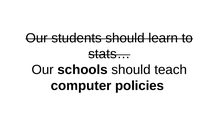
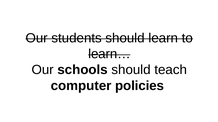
stats…: stats… -> learn…
